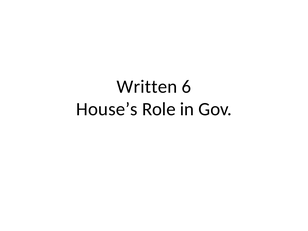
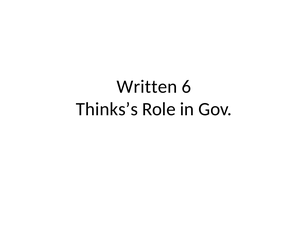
House’s: House’s -> Thinks’s
